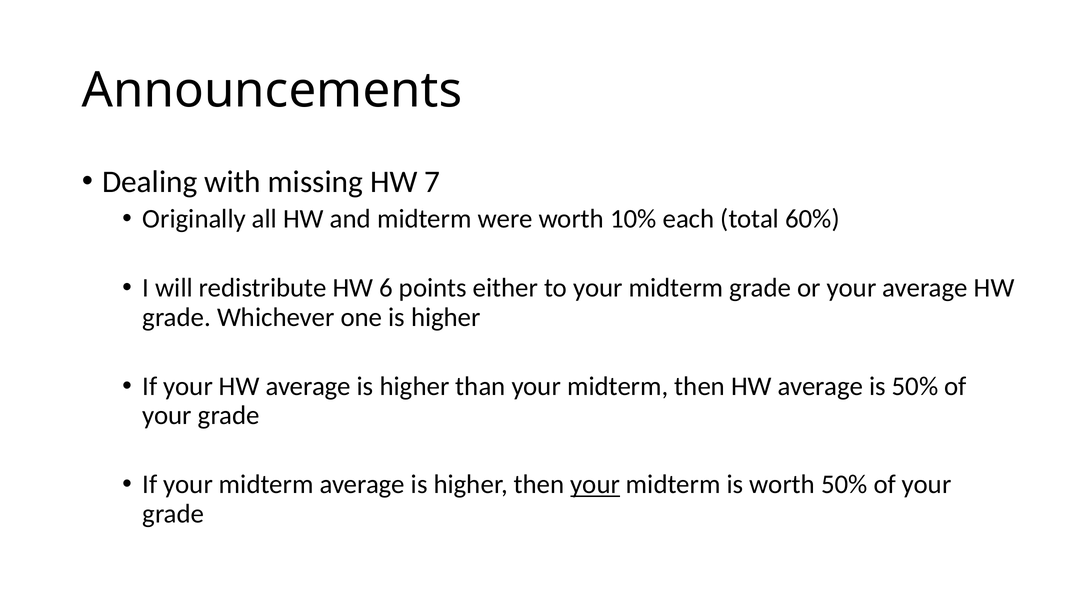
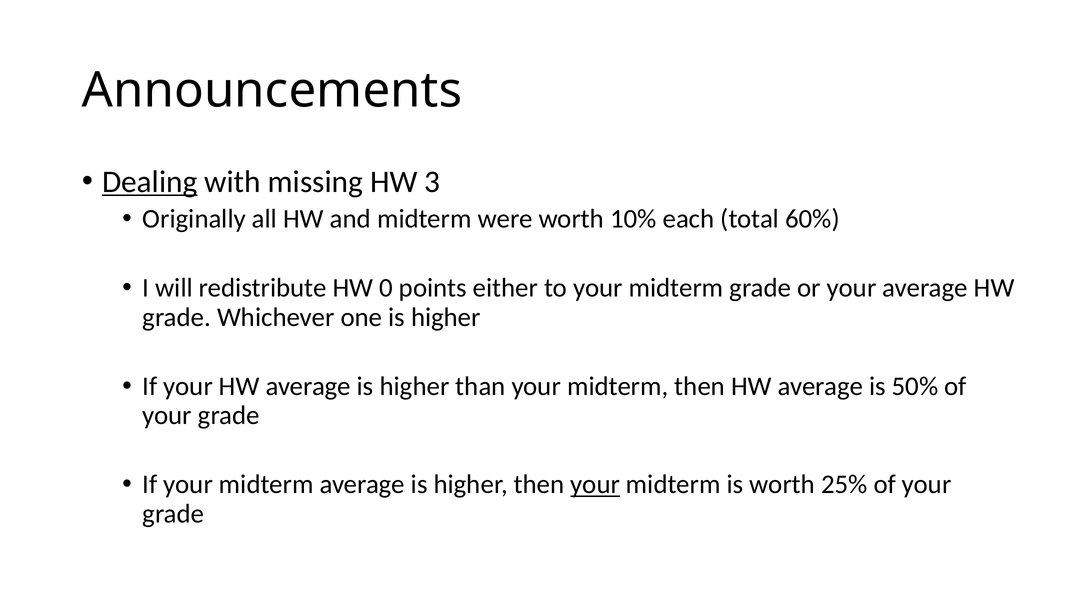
Dealing underline: none -> present
7: 7 -> 3
6: 6 -> 0
worth 50%: 50% -> 25%
